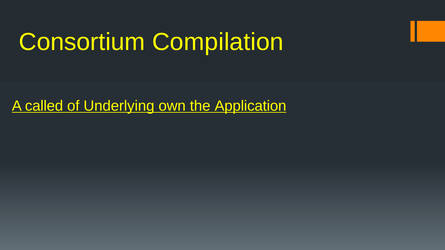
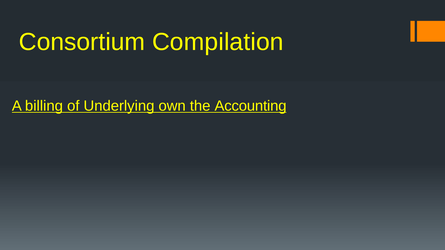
called: called -> billing
Application: Application -> Accounting
